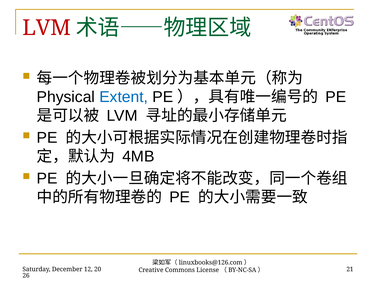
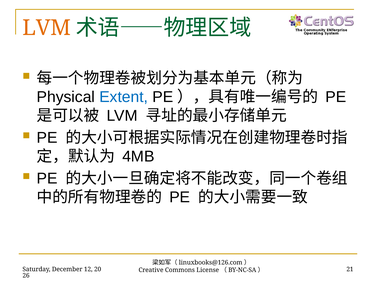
LVM at (47, 28) colour: red -> orange
